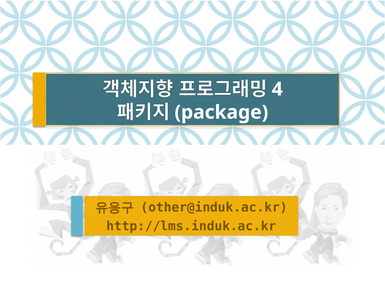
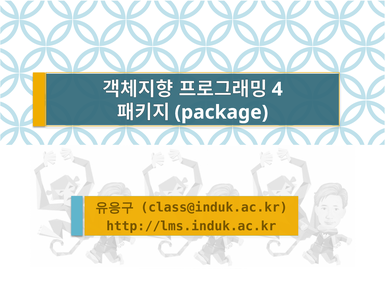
other@induk.ac.kr: other@induk.ac.kr -> class@induk.ac.kr
